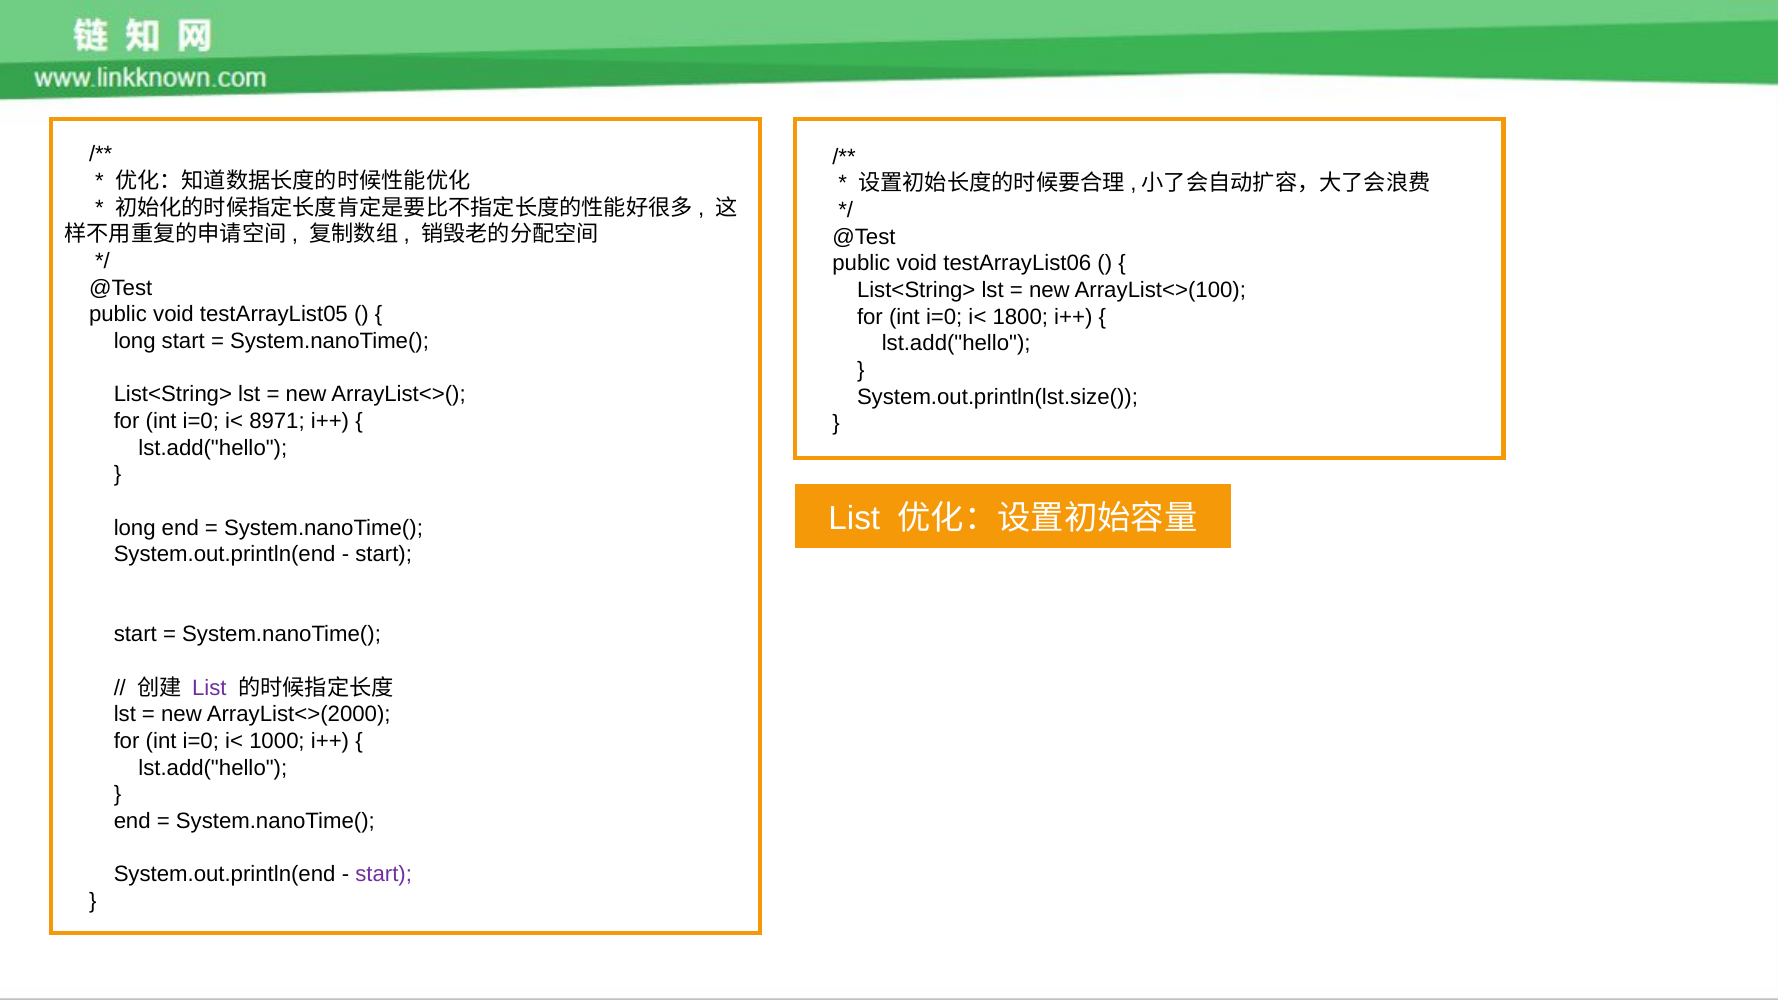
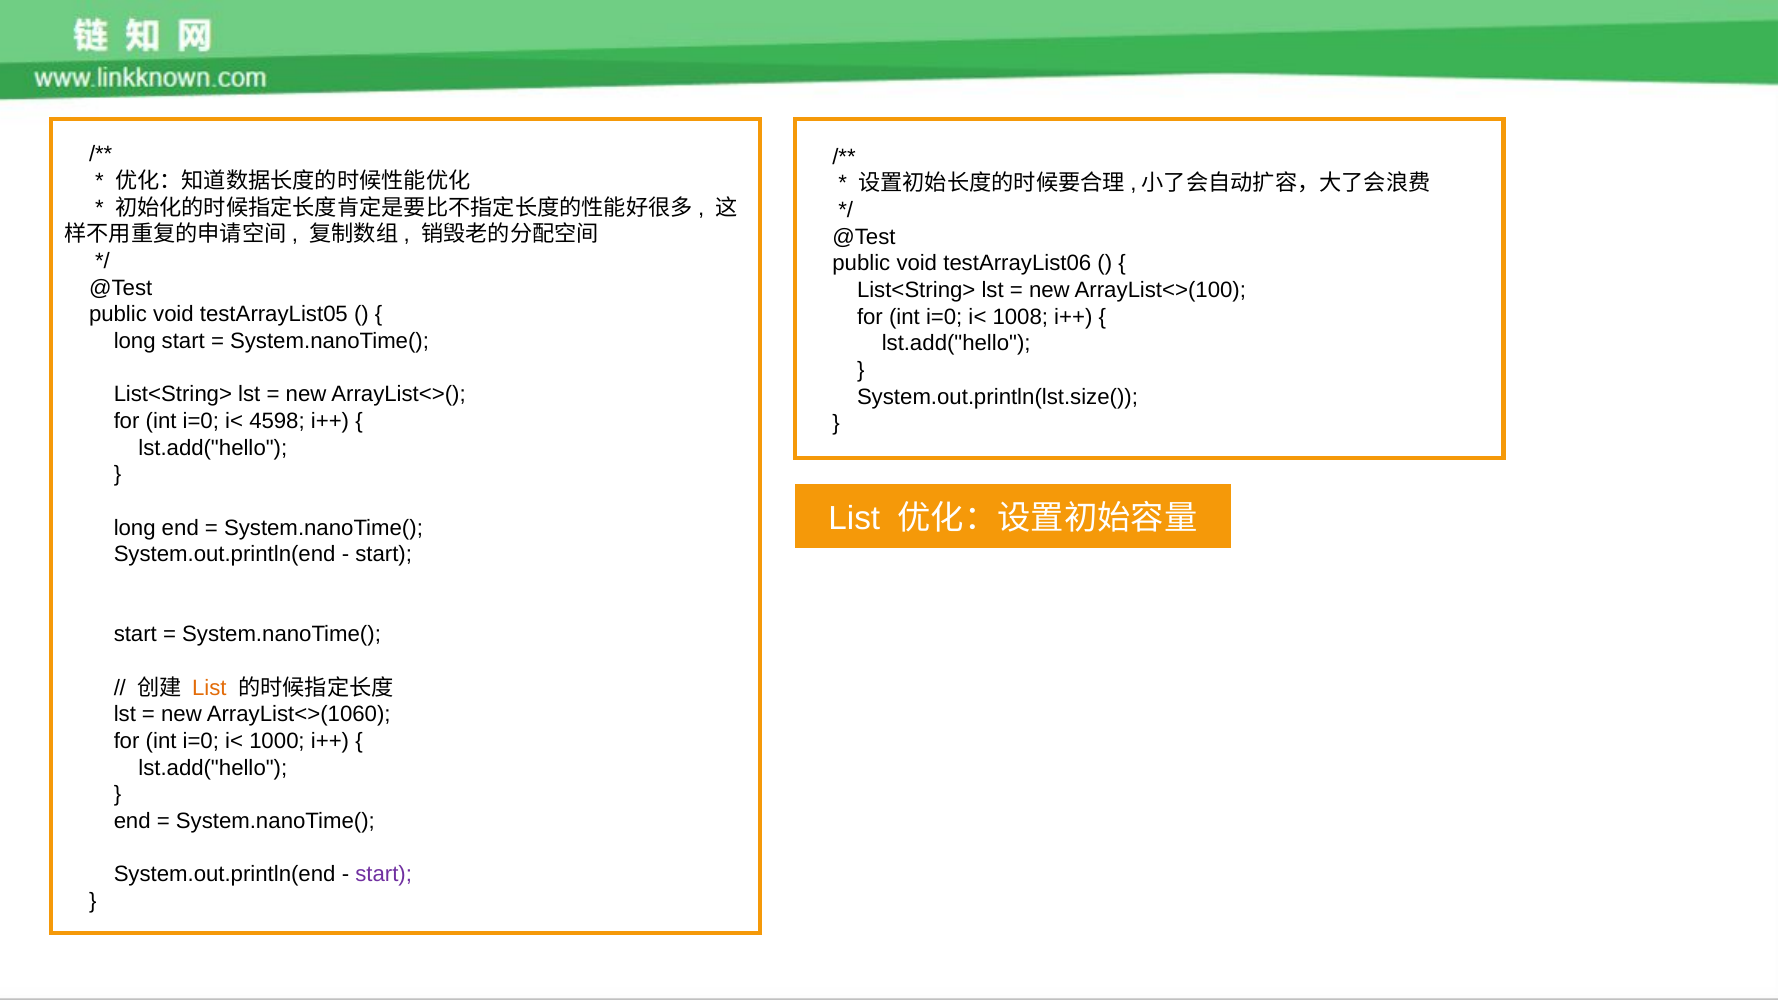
1800: 1800 -> 1008
8971: 8971 -> 4598
List at (209, 688) colour: purple -> orange
ArrayList<>(2000: ArrayList<>(2000 -> ArrayList<>(1060
